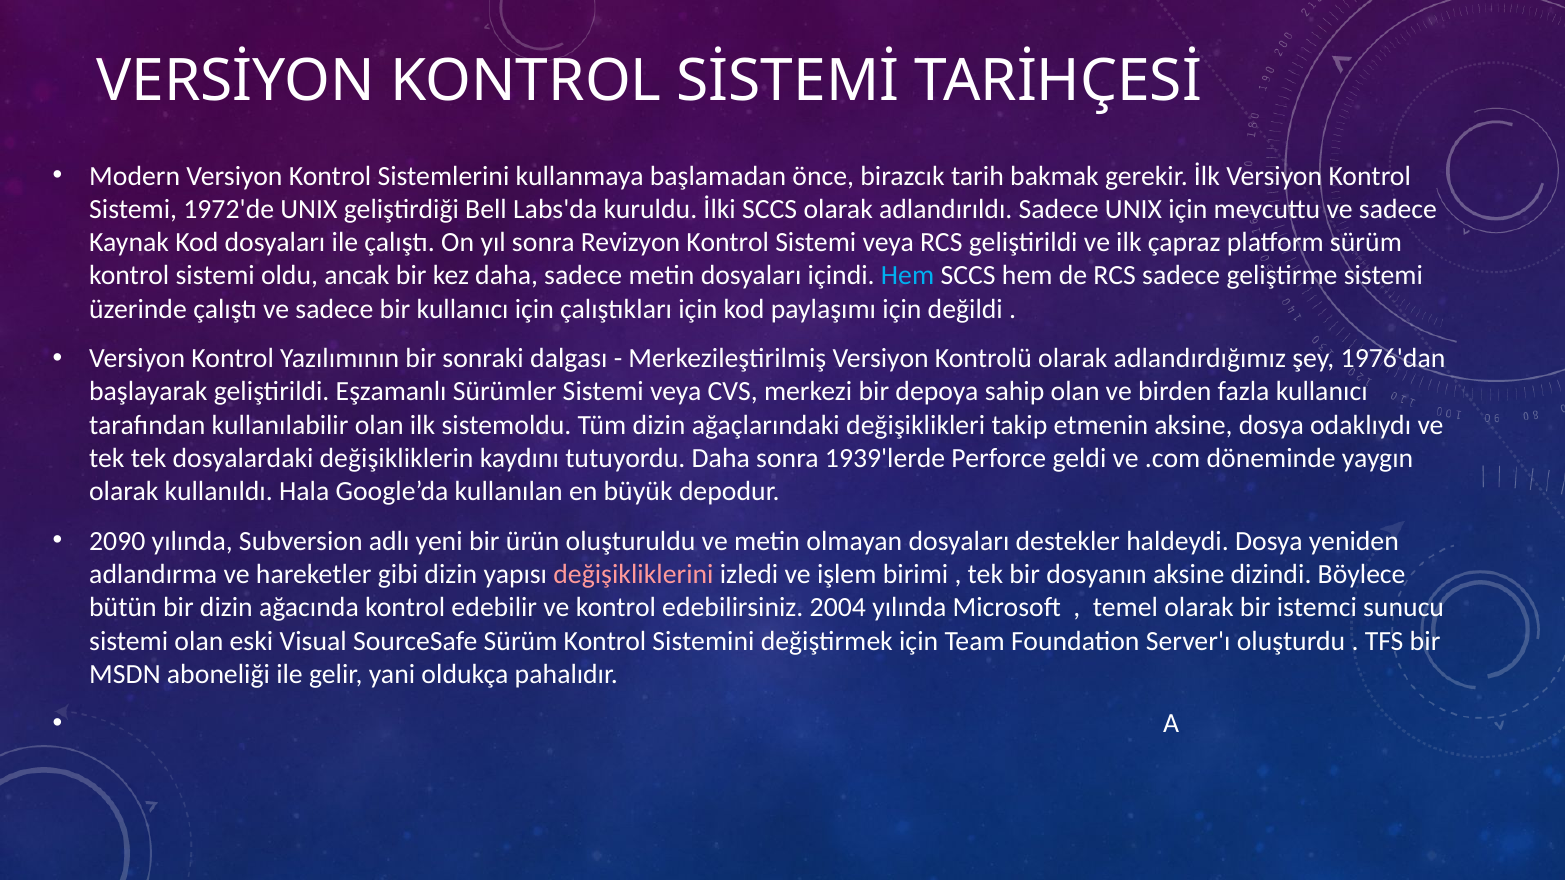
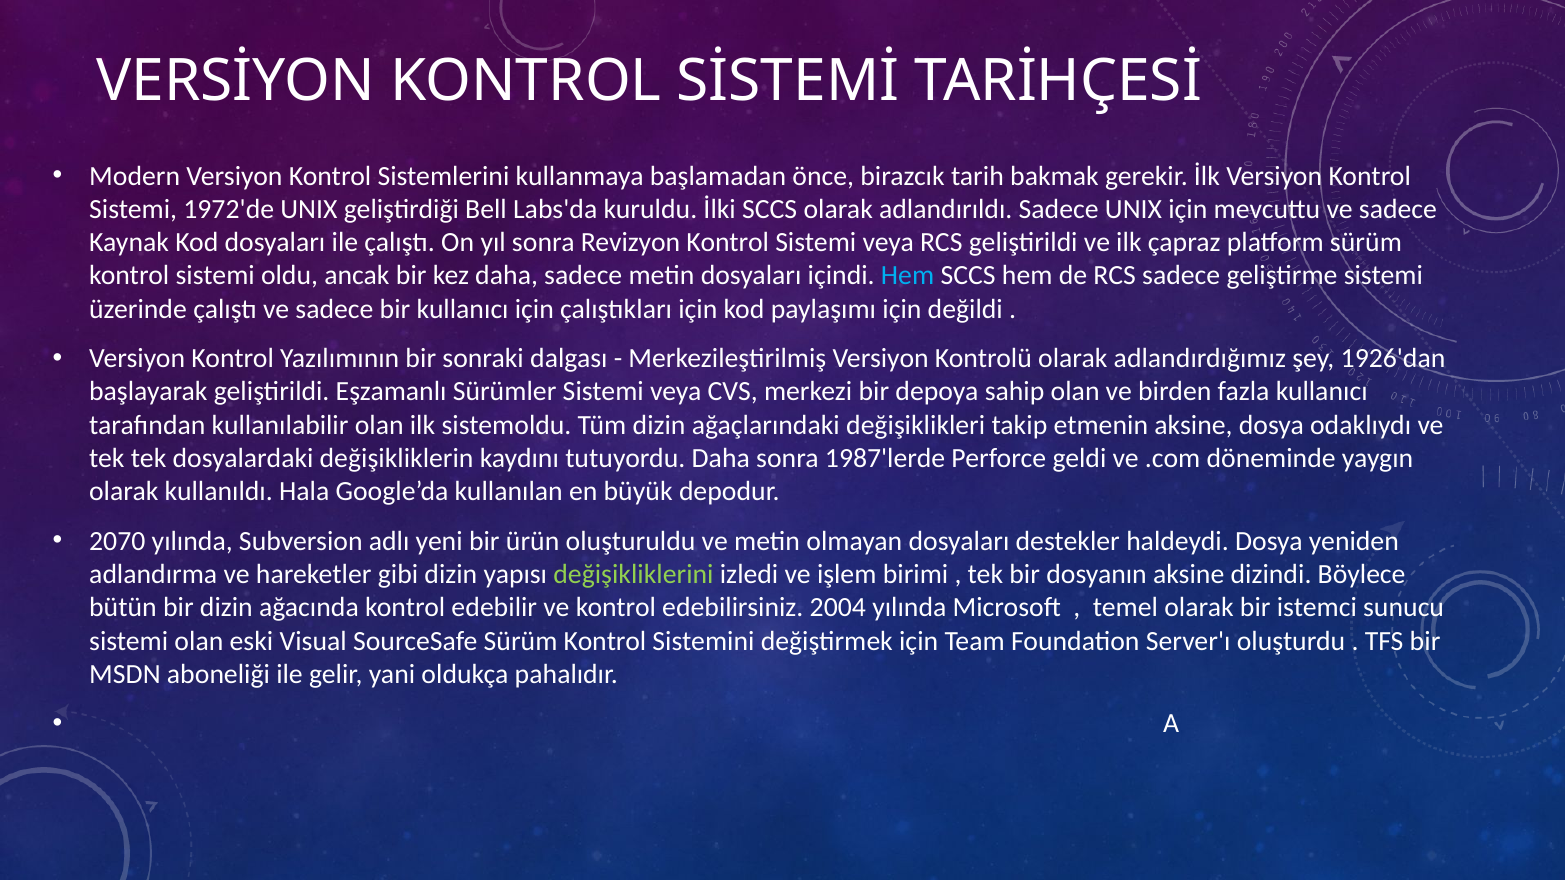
1976'dan: 1976'dan -> 1926'dan
1939'lerde: 1939'lerde -> 1987'lerde
2090: 2090 -> 2070
değişikliklerini colour: pink -> light green
